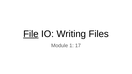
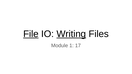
Writing underline: none -> present
